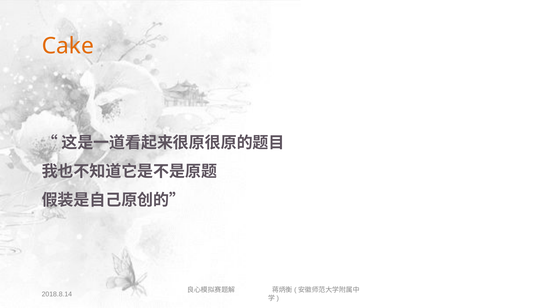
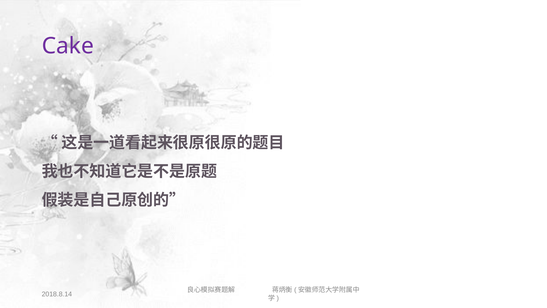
Cake colour: orange -> purple
